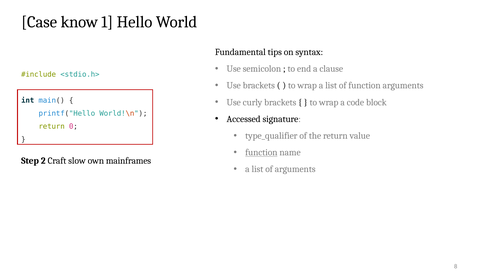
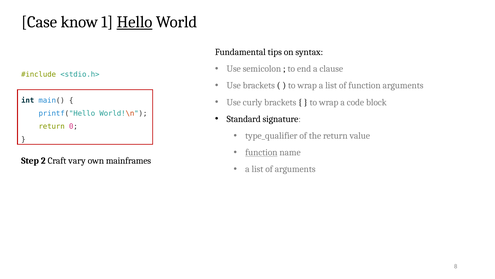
Hello underline: none -> present
Accessed: Accessed -> Standard
slow: slow -> vary
